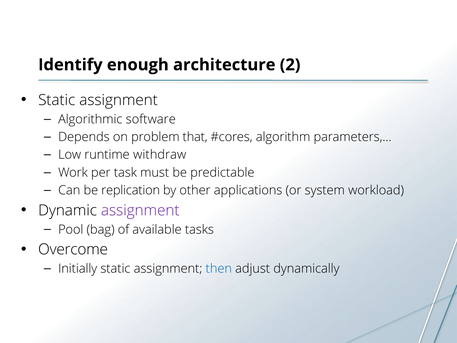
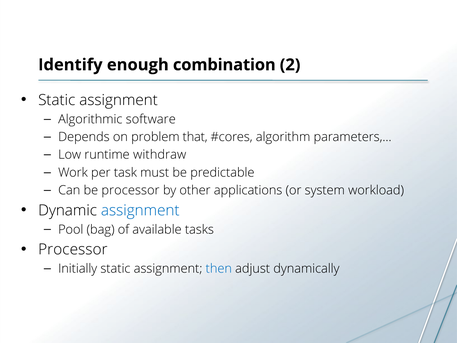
architecture: architecture -> combination
be replication: replication -> processor
assignment at (140, 210) colour: purple -> blue
Overcome at (73, 249): Overcome -> Processor
